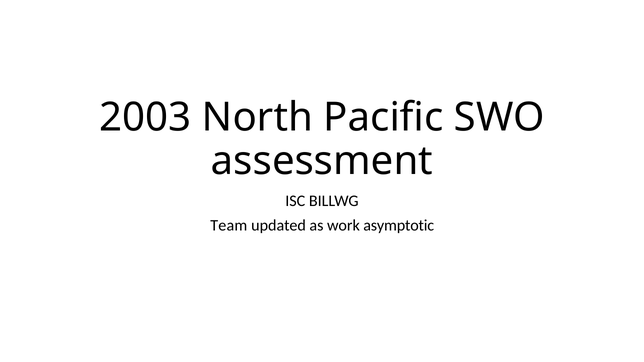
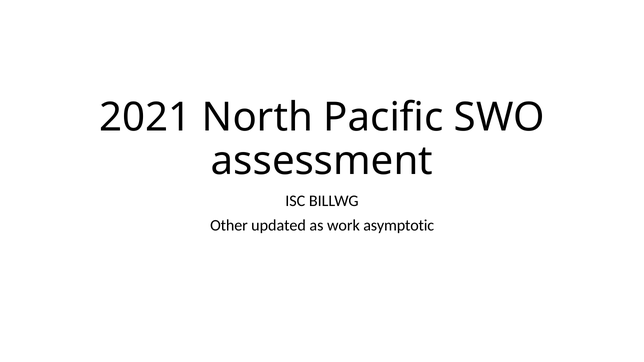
2003: 2003 -> 2021
Team: Team -> Other
